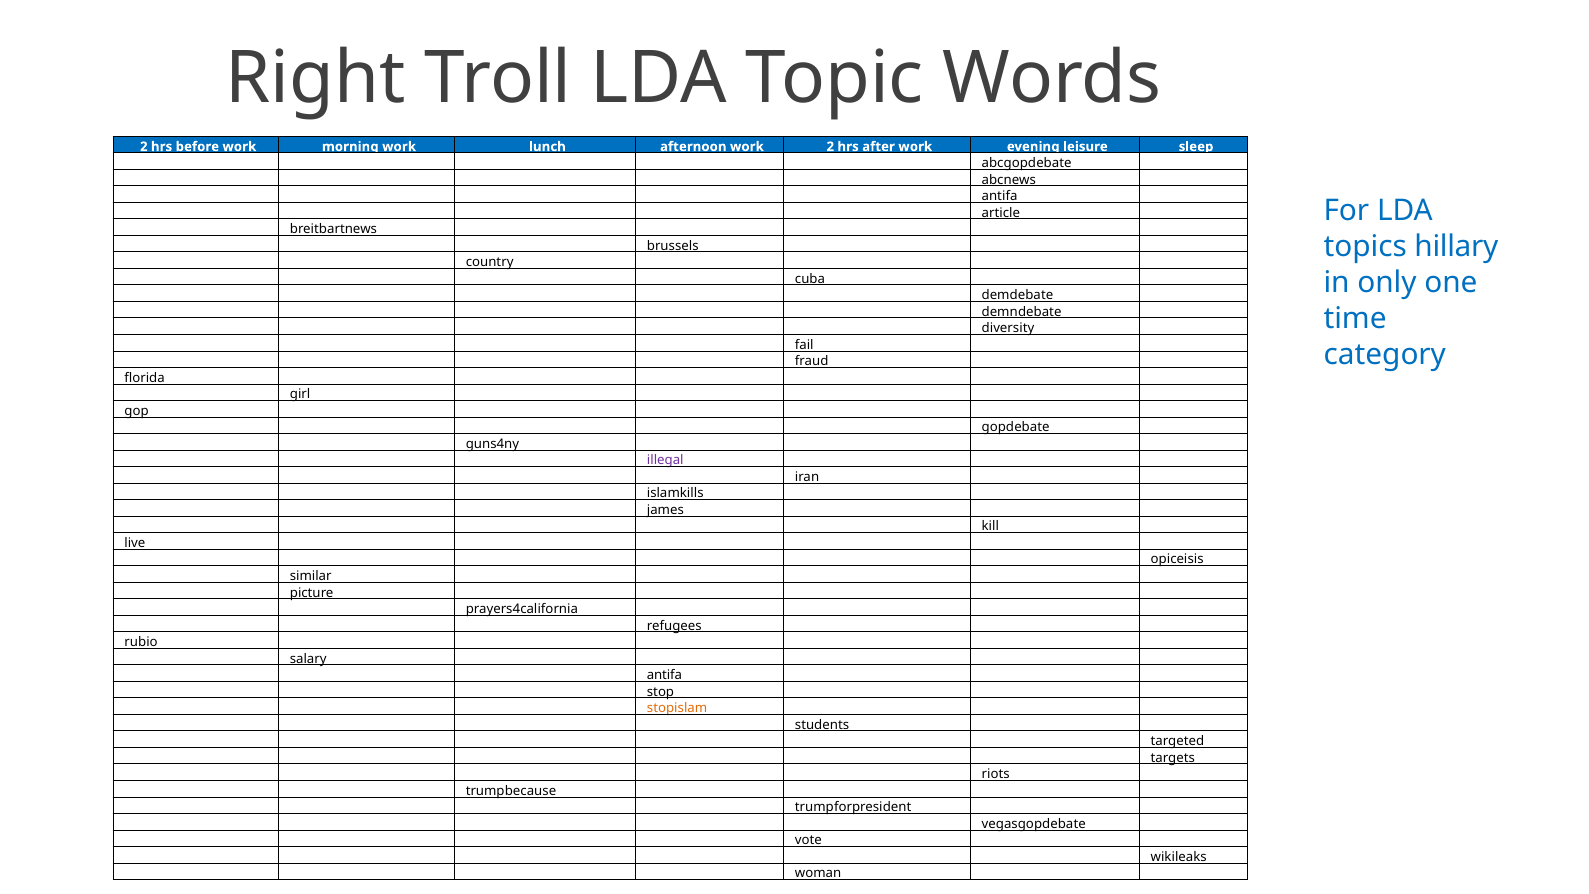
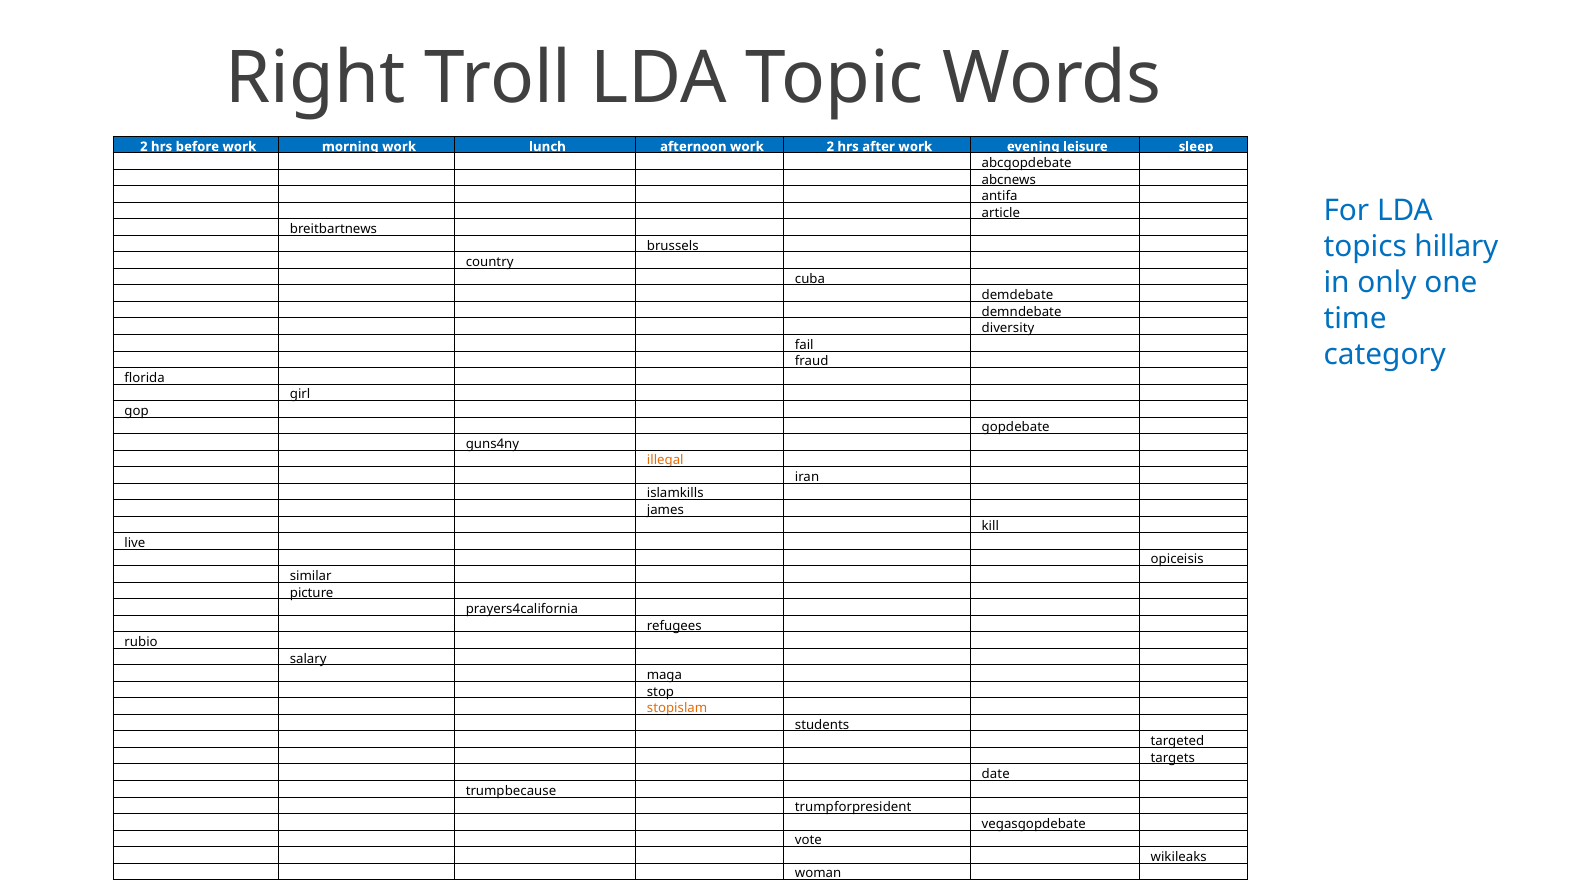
illegal colour: purple -> orange
antifa at (664, 675): antifa -> maga
riots: riots -> date
